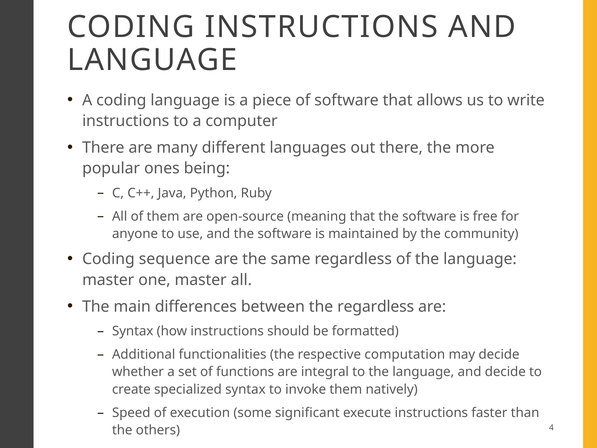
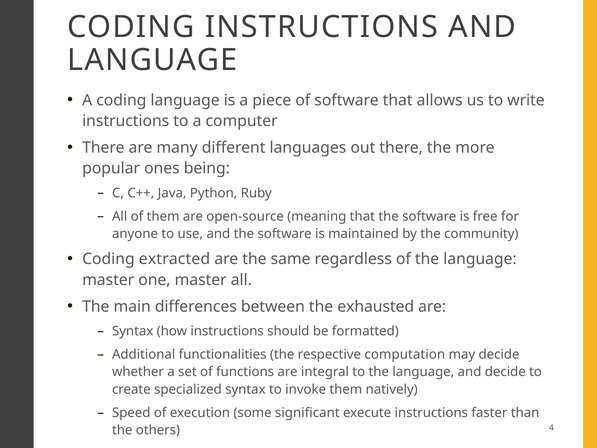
sequence: sequence -> extracted
the regardless: regardless -> exhausted
